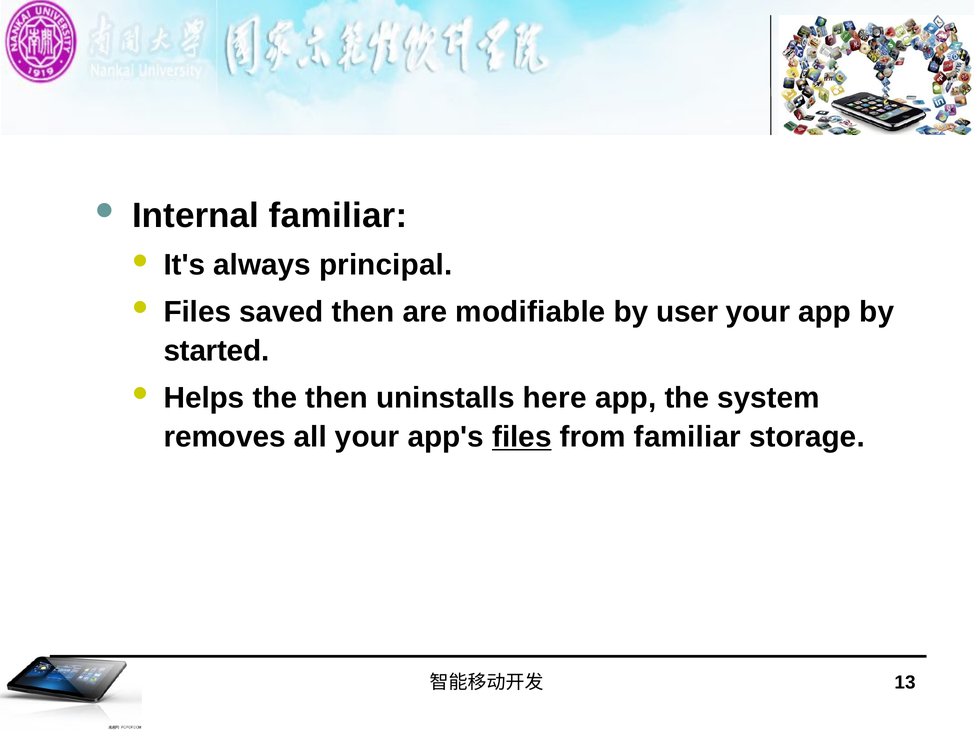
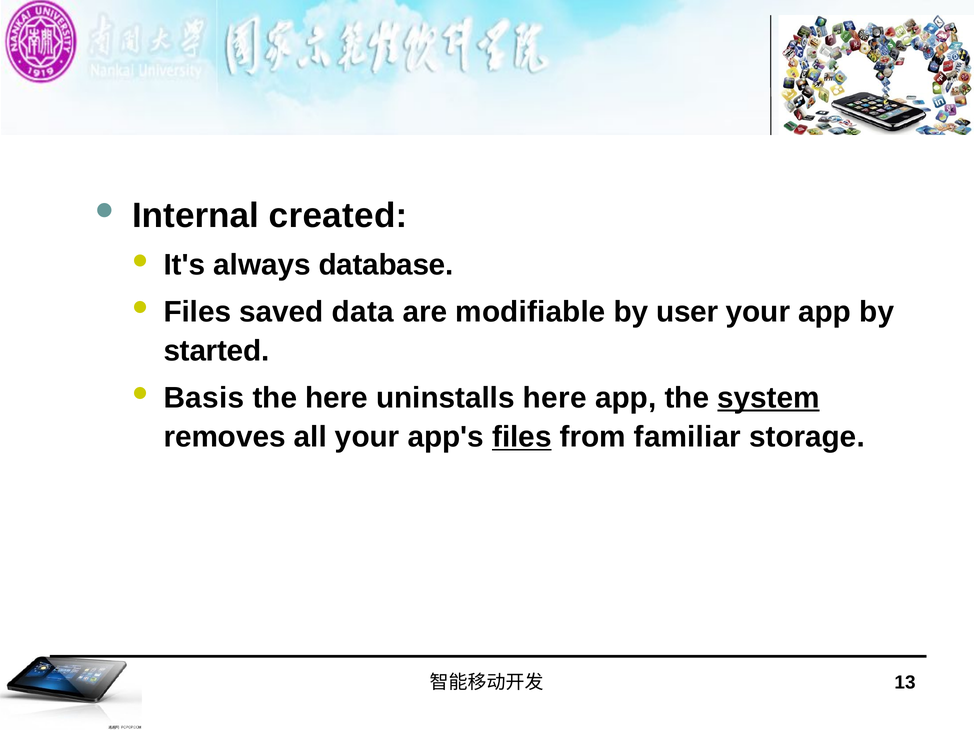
Internal familiar: familiar -> created
principal: principal -> database
saved then: then -> data
Helps: Helps -> Basis
the then: then -> here
system underline: none -> present
